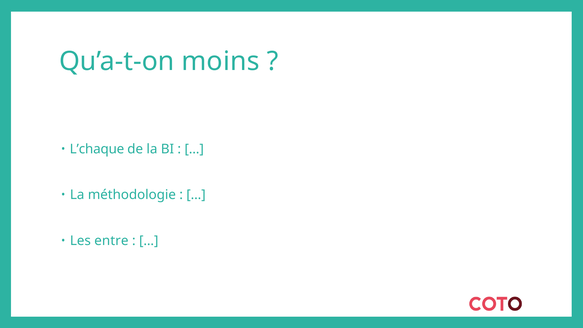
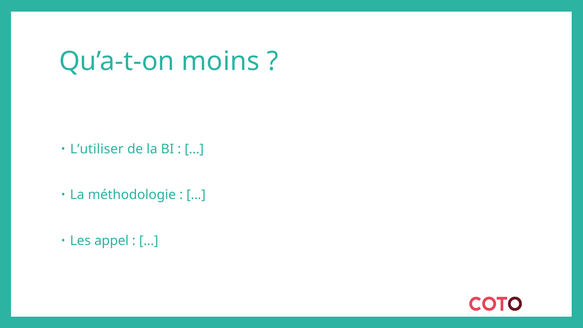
L’chaque: L’chaque -> L’utiliser
entre: entre -> appel
